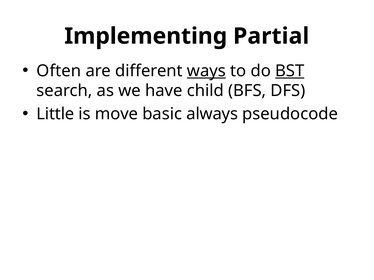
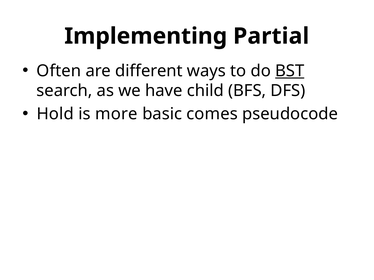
ways underline: present -> none
Little: Little -> Hold
move: move -> more
always: always -> comes
